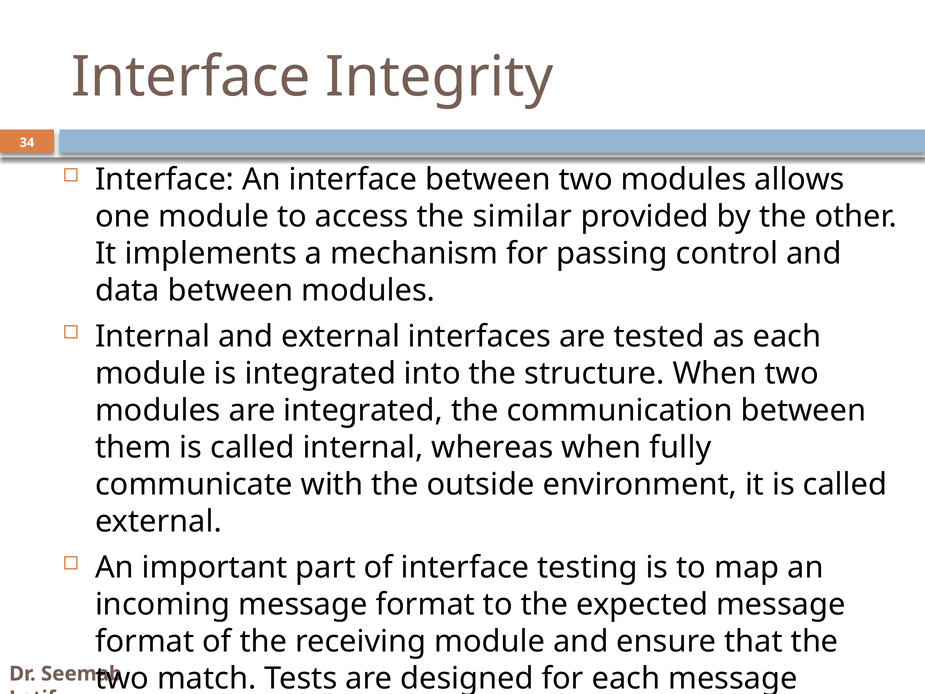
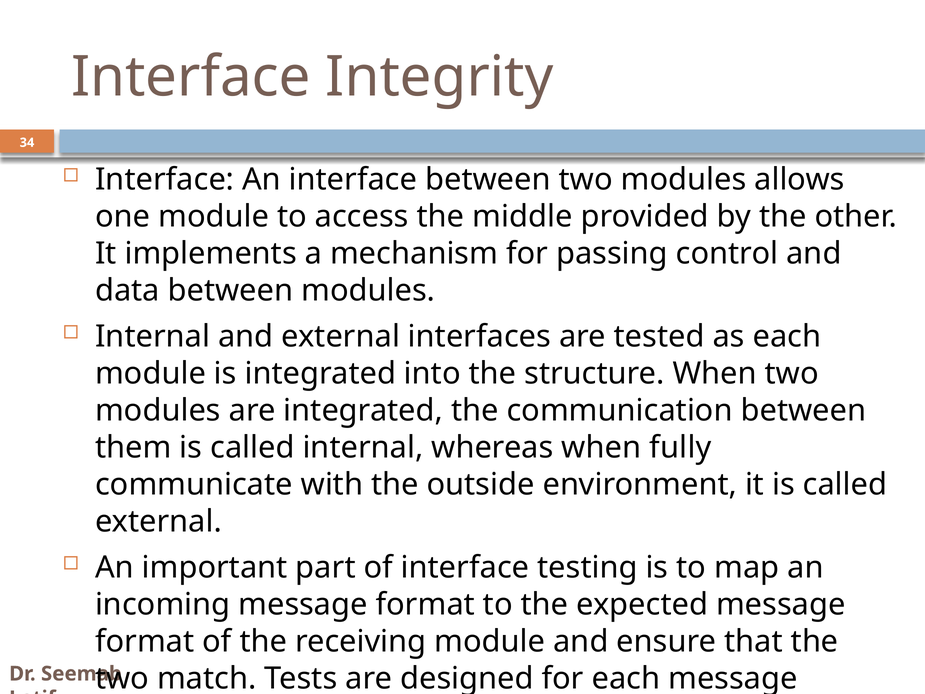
similar: similar -> middle
